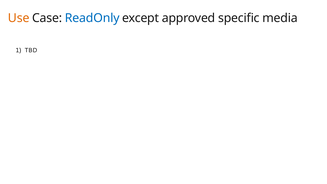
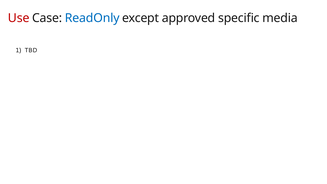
Use colour: orange -> red
